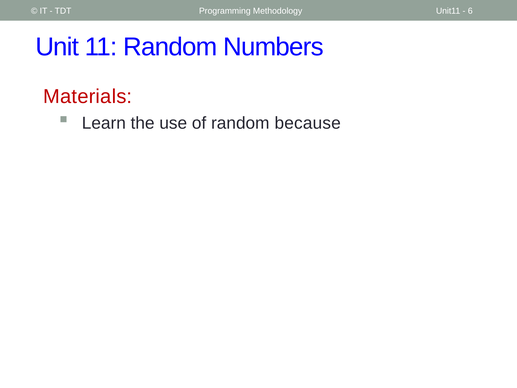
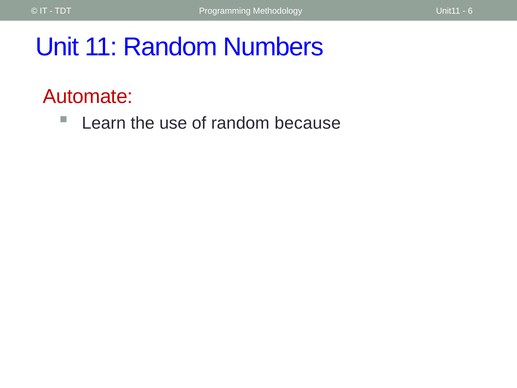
Materials: Materials -> Automate
